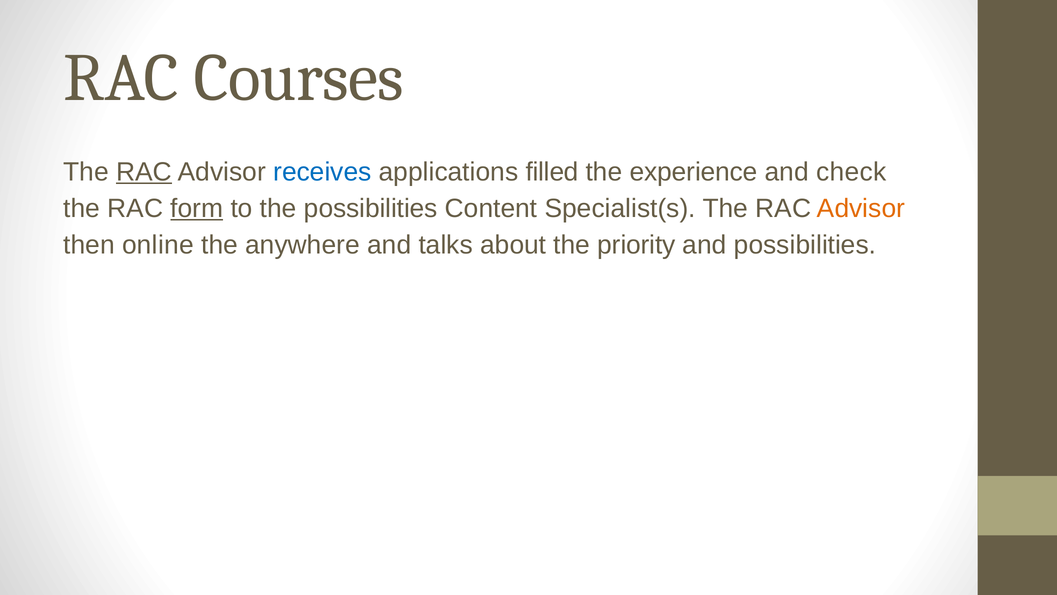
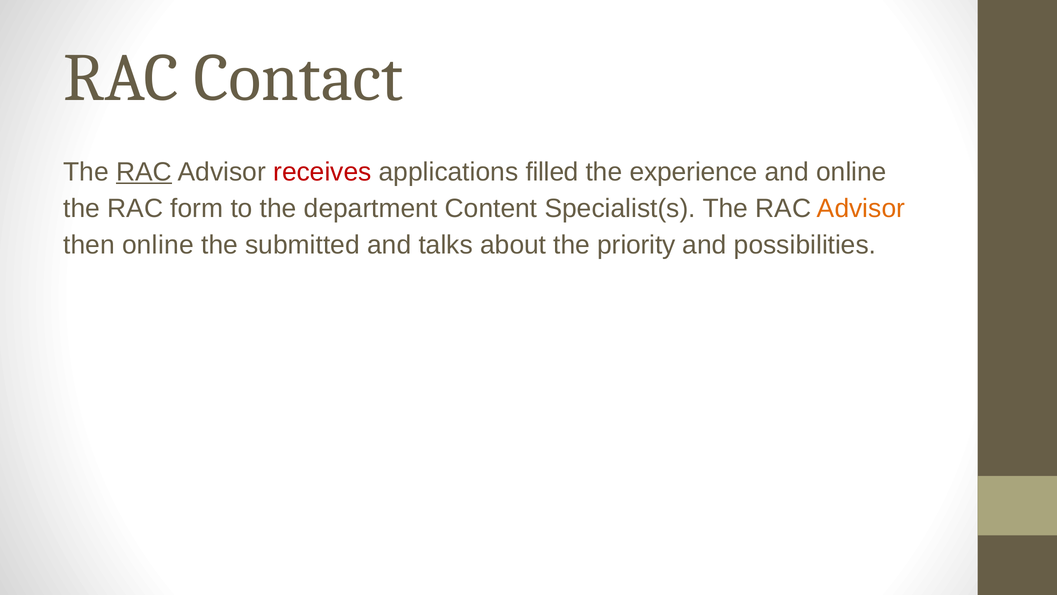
Courses: Courses -> Contact
receives colour: blue -> red
and check: check -> online
form underline: present -> none
the possibilities: possibilities -> department
anywhere: anywhere -> submitted
